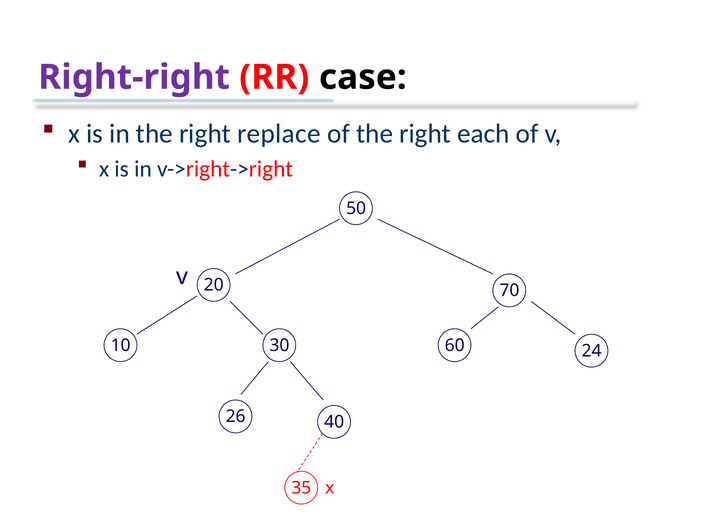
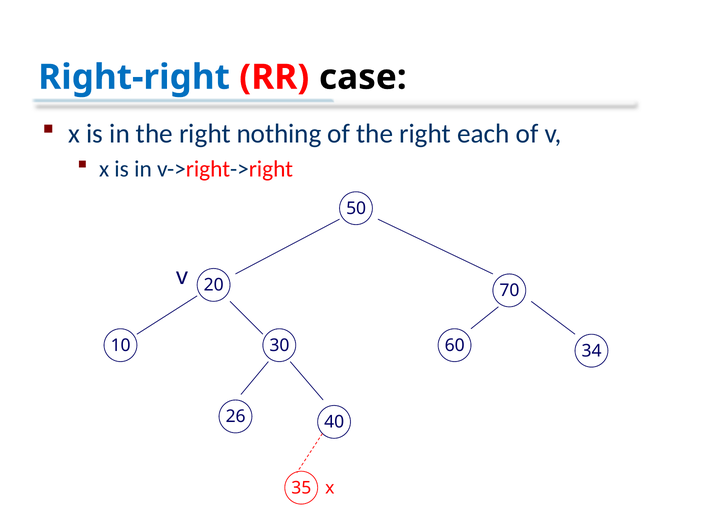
Right-right colour: purple -> blue
replace: replace -> nothing
24: 24 -> 34
